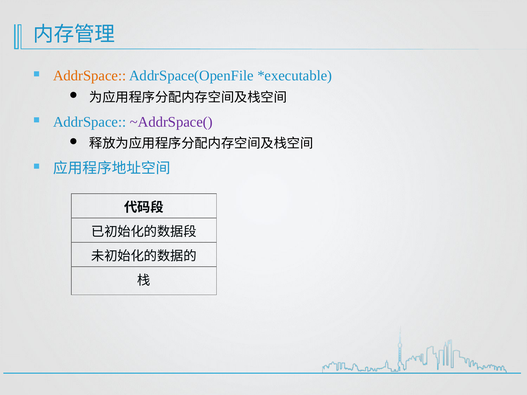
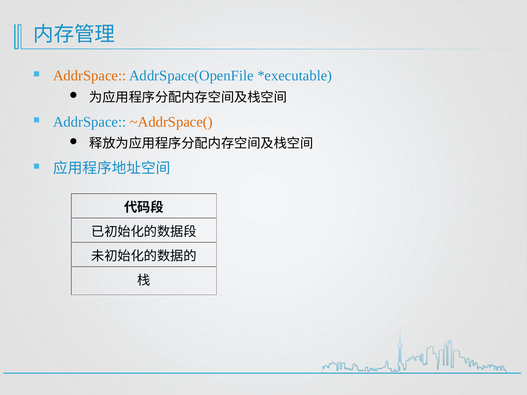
~AddrSpace( colour: purple -> orange
